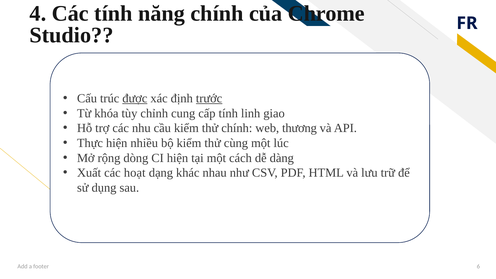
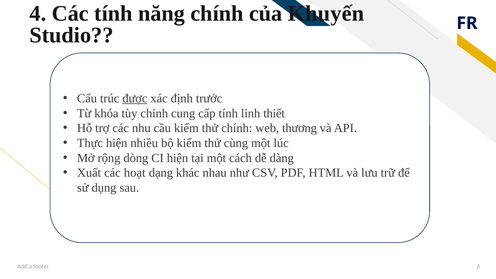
Chrome: Chrome -> Khuyến
trước underline: present -> none
giao: giao -> thiết
